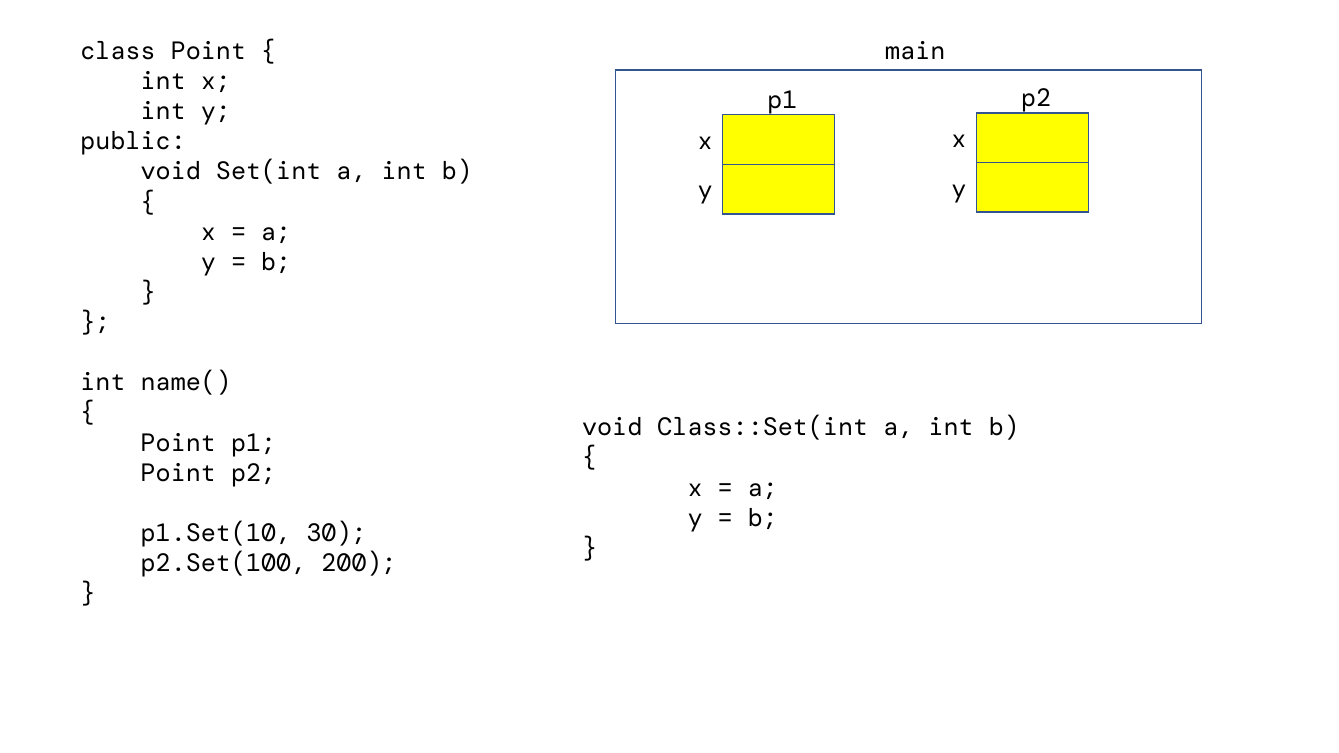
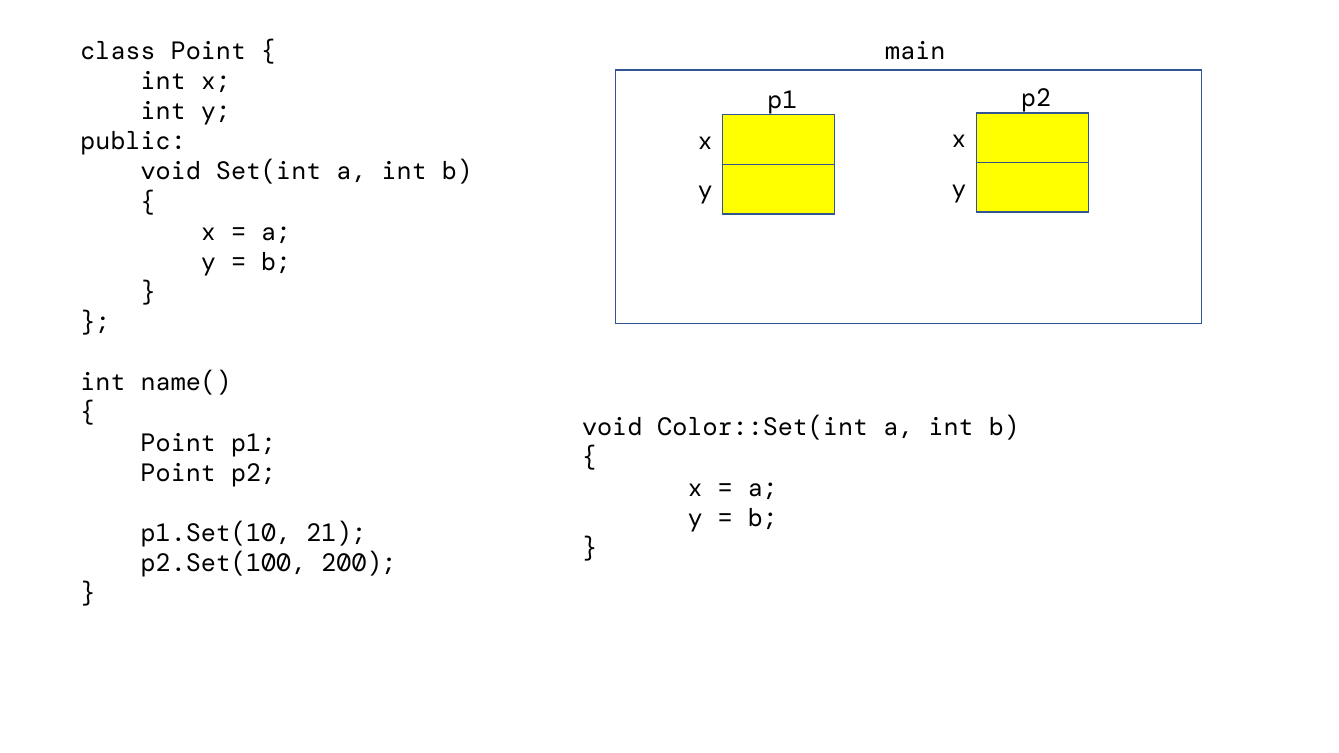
Class::Set(int: Class::Set(int -> Color::Set(int
30: 30 -> 21
